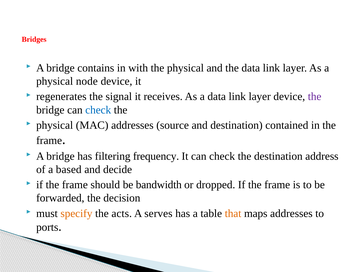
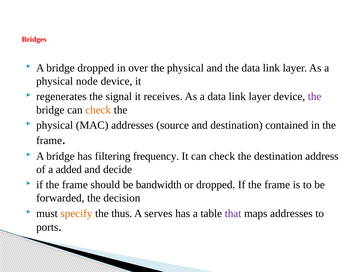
bridge contains: contains -> dropped
with: with -> over
check at (98, 110) colour: blue -> orange
based: based -> added
acts: acts -> thus
that colour: orange -> purple
